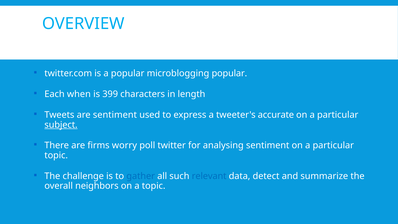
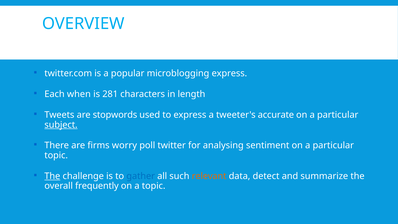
microblogging popular: popular -> express
399: 399 -> 281
are sentiment: sentiment -> stopwords
The at (52, 176) underline: none -> present
relevant colour: blue -> orange
neighbors: neighbors -> frequently
